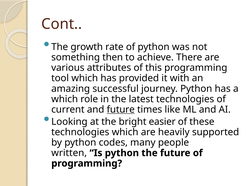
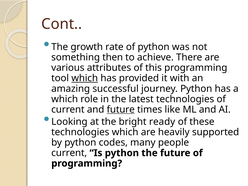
which at (85, 78) underline: none -> present
easier: easier -> ready
written at (69, 153): written -> current
